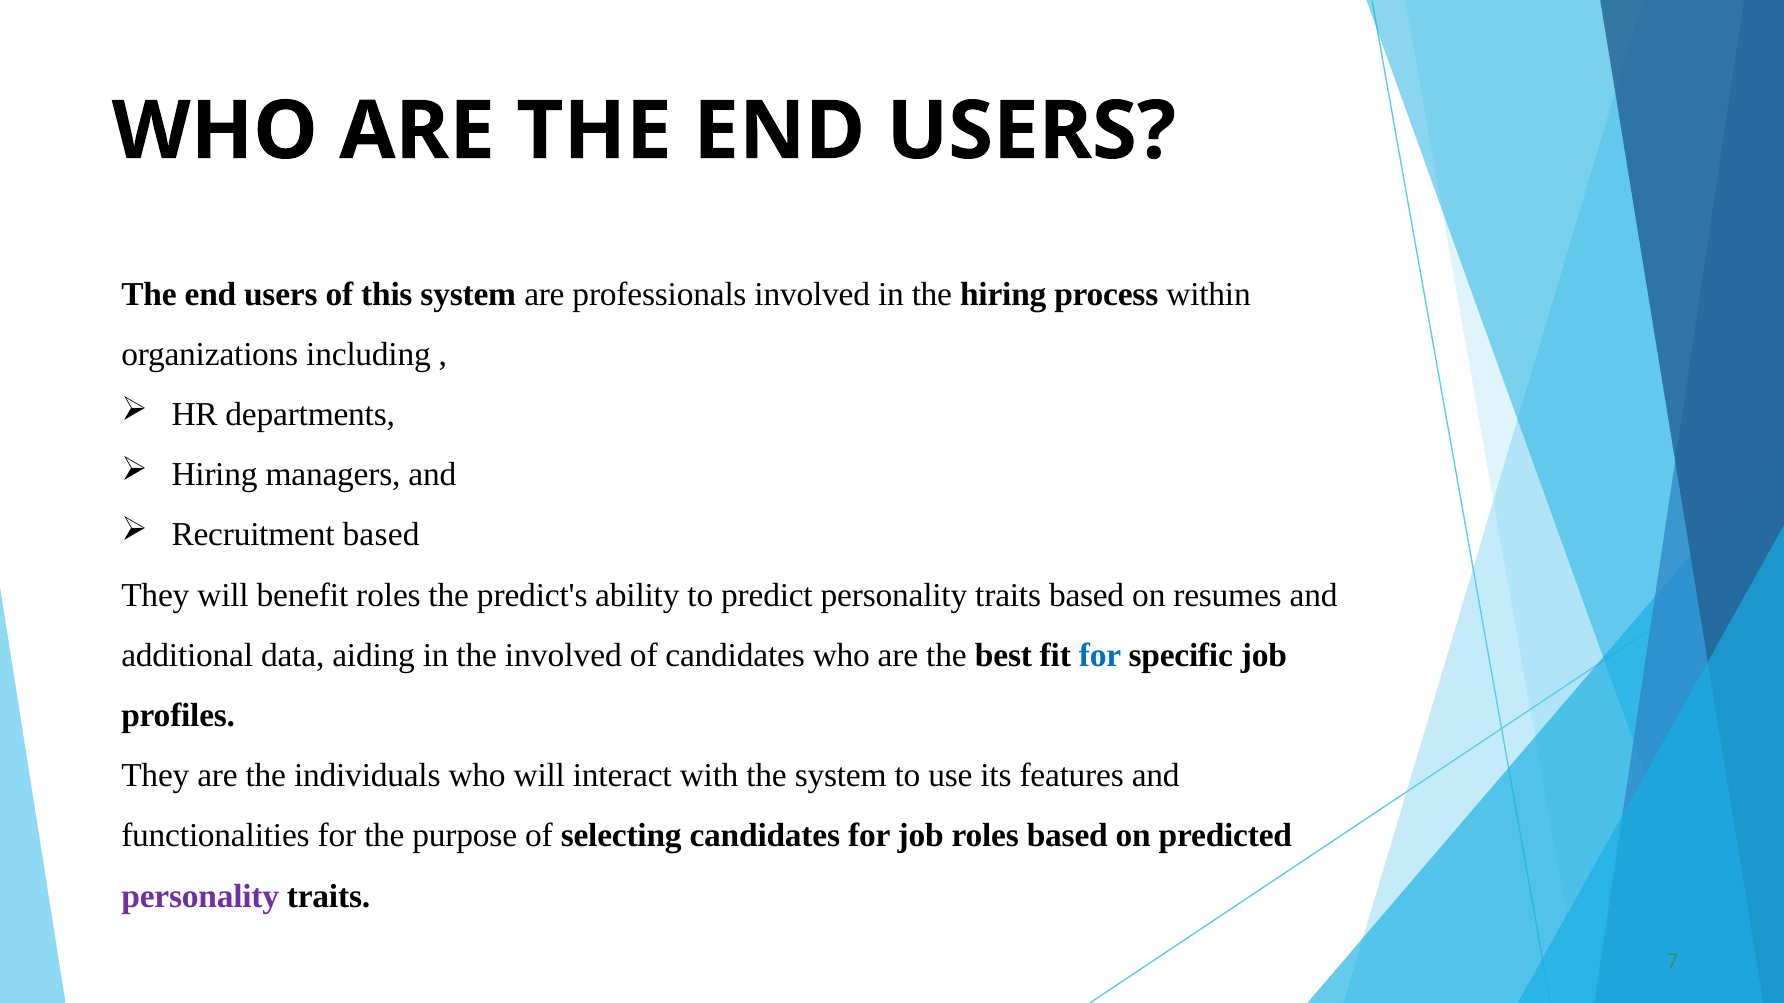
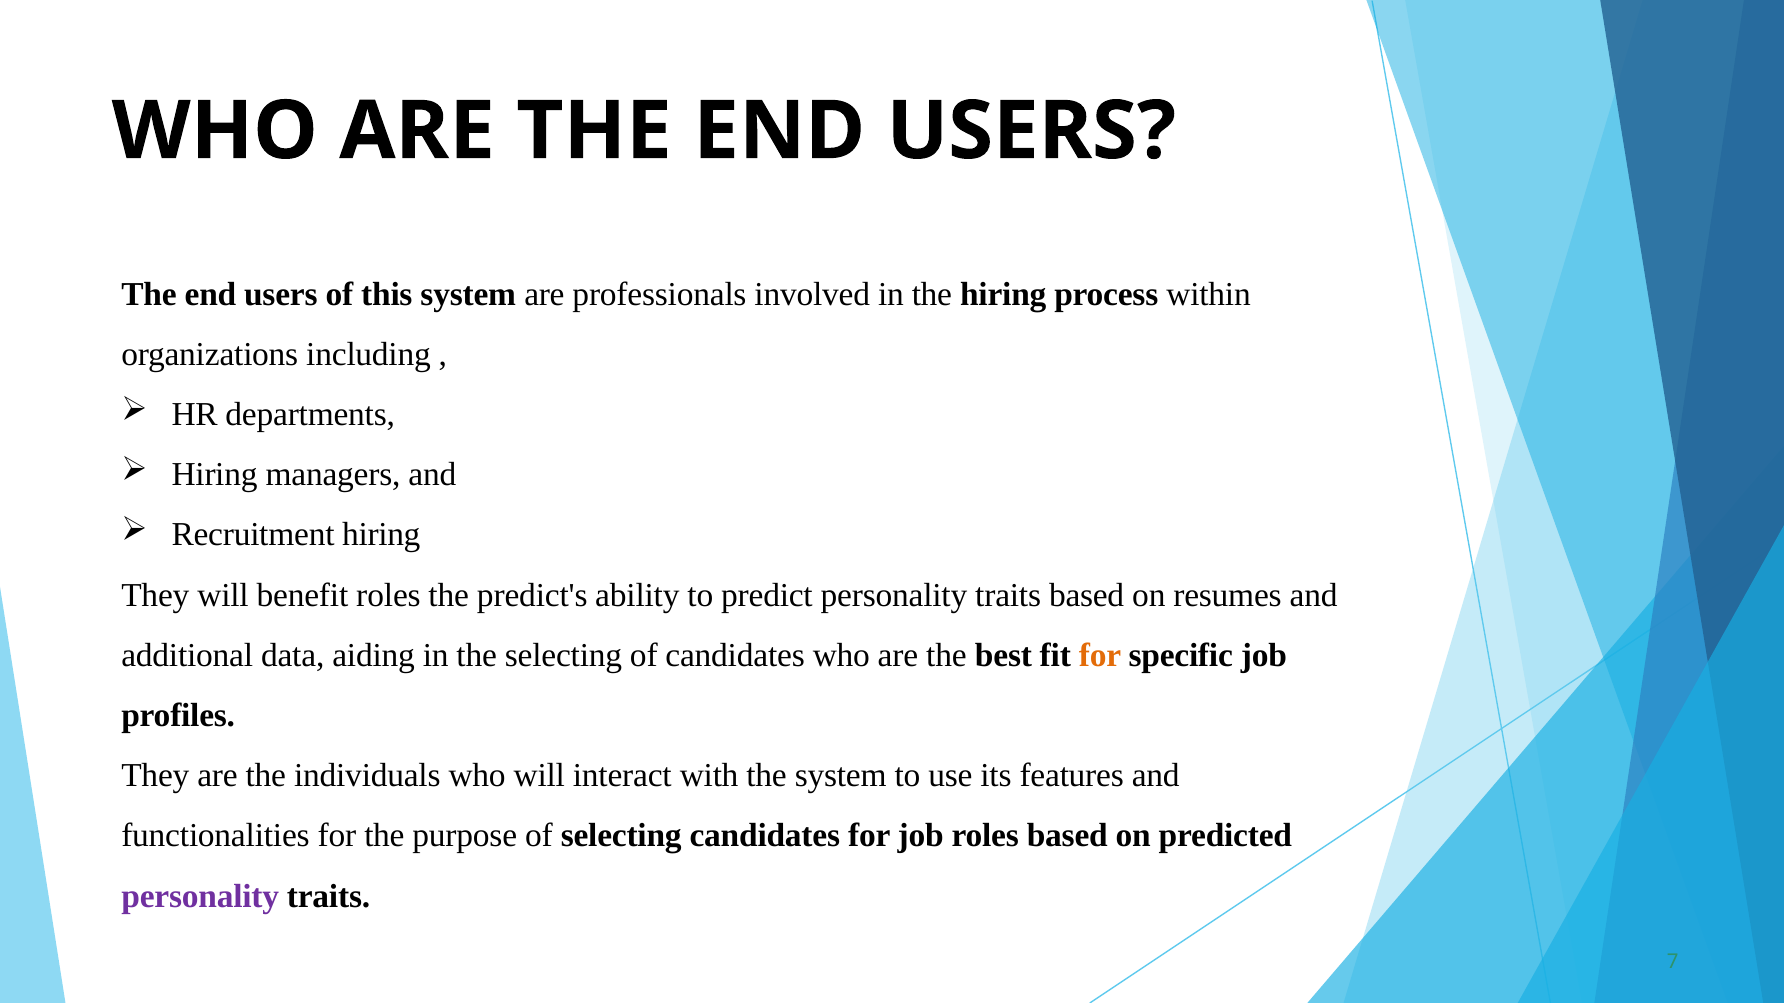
Recruitment based: based -> hiring
the involved: involved -> selecting
for at (1100, 656) colour: blue -> orange
